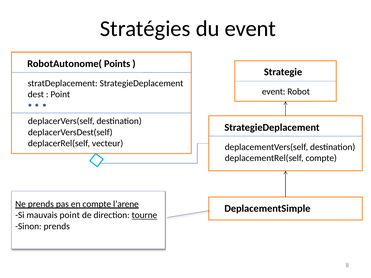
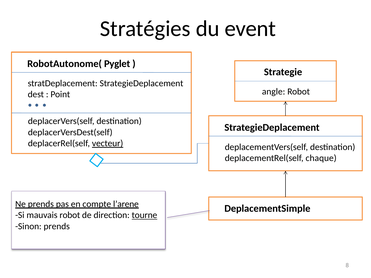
Points: Points -> Pyglet
event at (274, 92): event -> angle
vecteur underline: none -> present
deplacementRel(self compte: compte -> chaque
mauvais point: point -> robot
